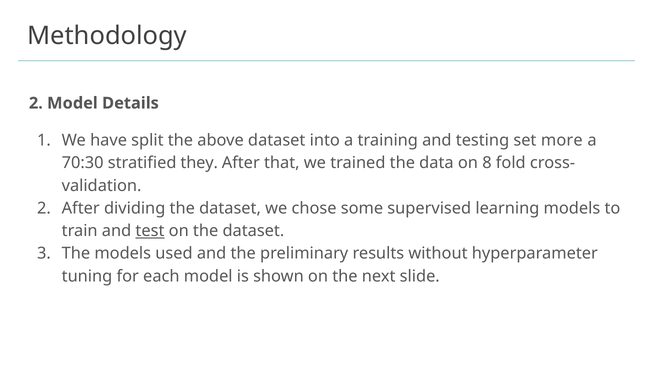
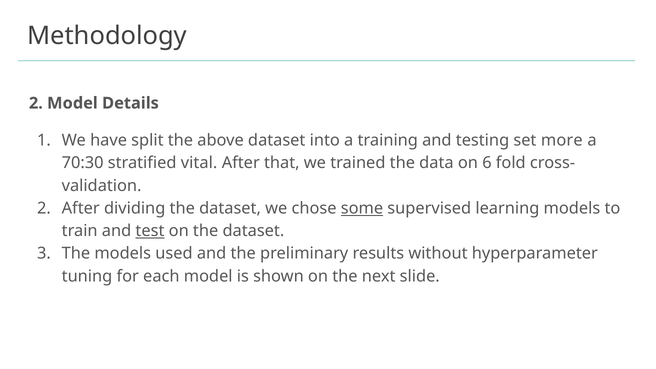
they: they -> vital
8: 8 -> 6
some underline: none -> present
